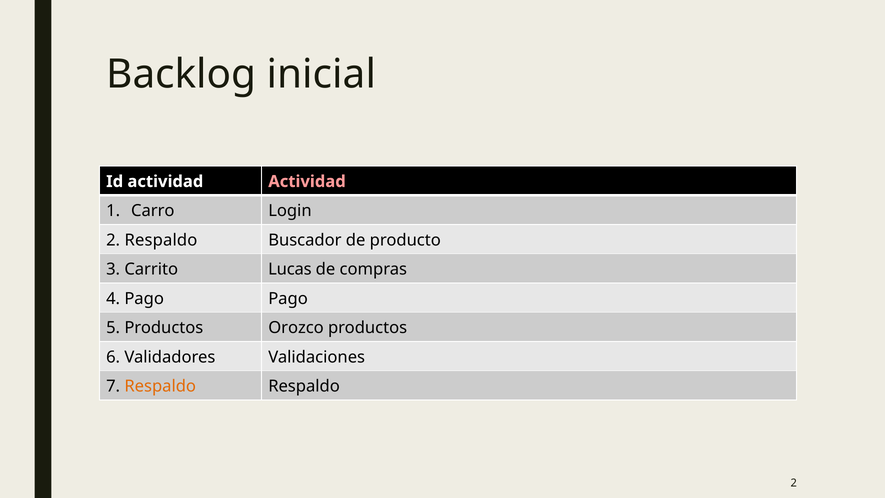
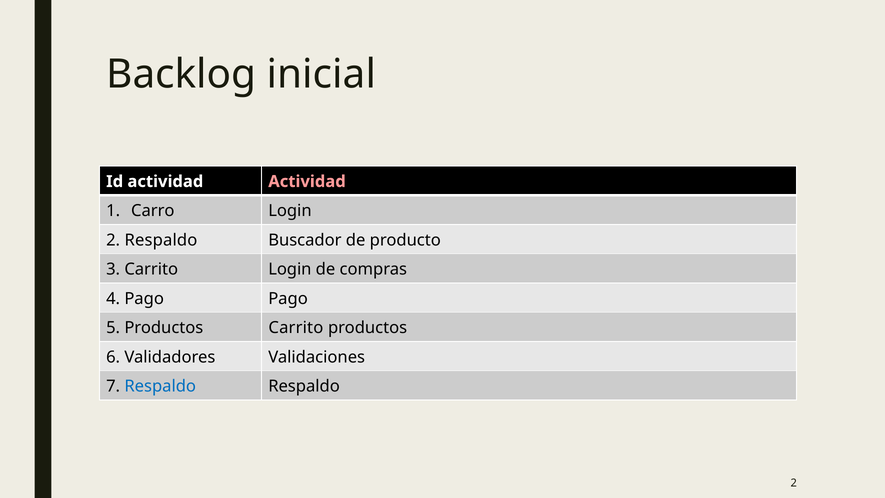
Carrito Lucas: Lucas -> Login
Productos Orozco: Orozco -> Carrito
Respaldo at (160, 386) colour: orange -> blue
